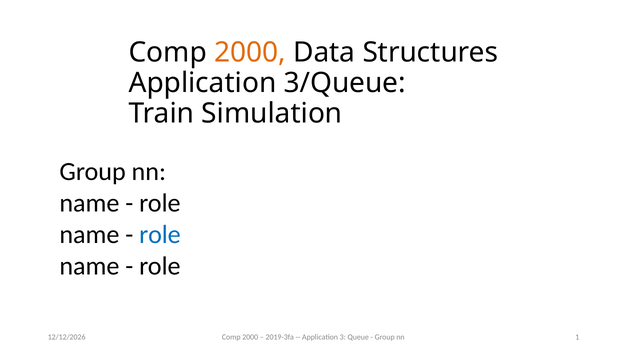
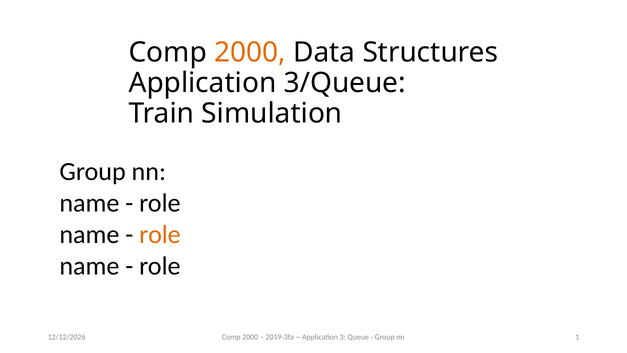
role at (160, 234) colour: blue -> orange
